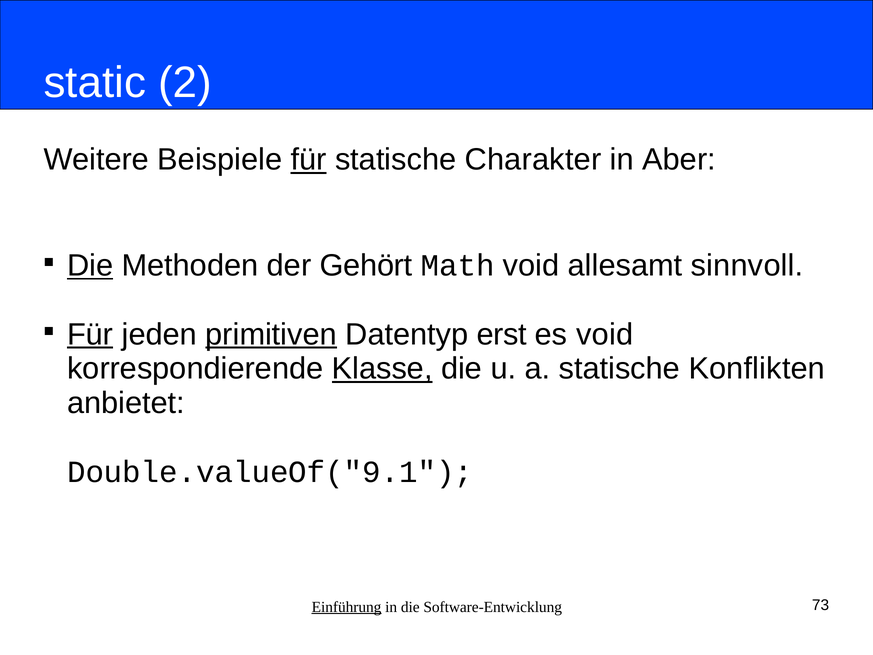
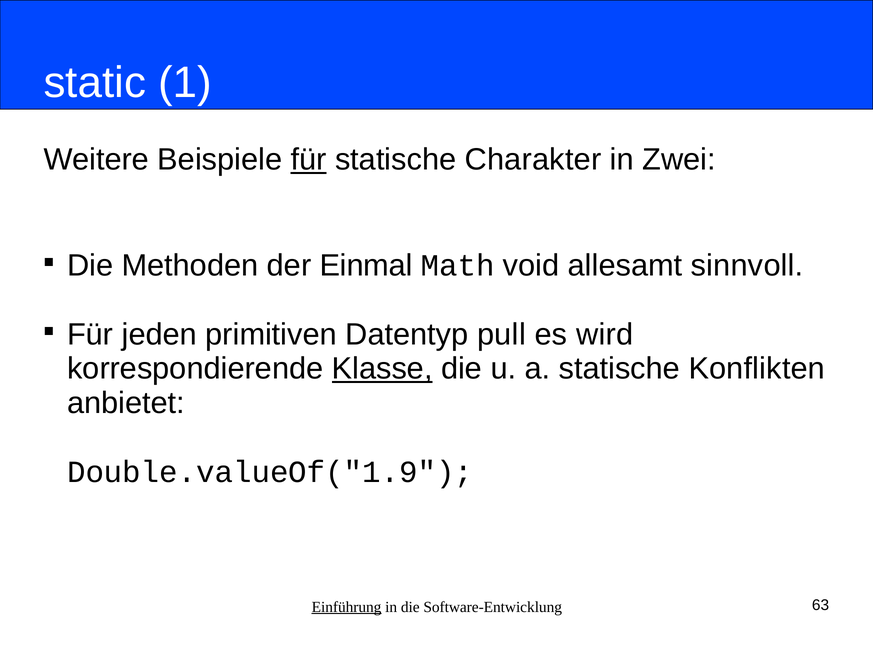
2: 2 -> 1
Aber: Aber -> Zwei
Die at (90, 265) underline: present -> none
Gehört: Gehört -> Einmal
Für at (90, 334) underline: present -> none
primitiven underline: present -> none
erst: erst -> pull
es void: void -> wird
Double.valueOf("9.1: Double.valueOf("9.1 -> Double.valueOf("1.9
73: 73 -> 63
